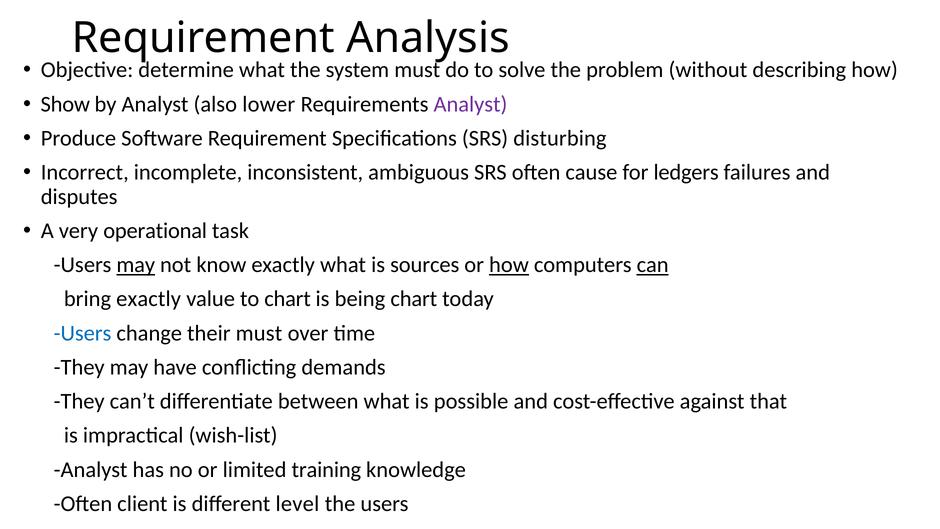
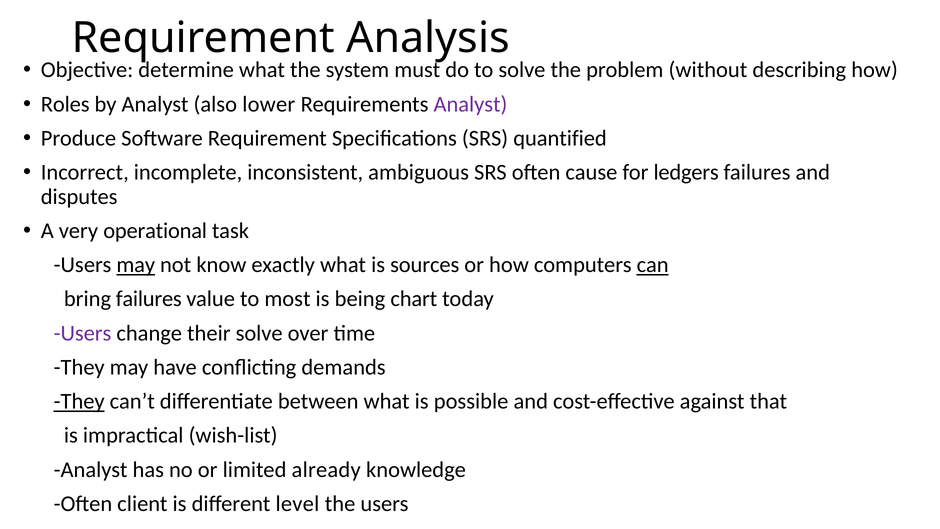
Show: Show -> Roles
disturbing: disturbing -> quantified
how at (509, 265) underline: present -> none
bring exactly: exactly -> failures
to chart: chart -> most
Users at (83, 333) colour: blue -> purple
their must: must -> solve
They at (79, 401) underline: none -> present
training: training -> already
